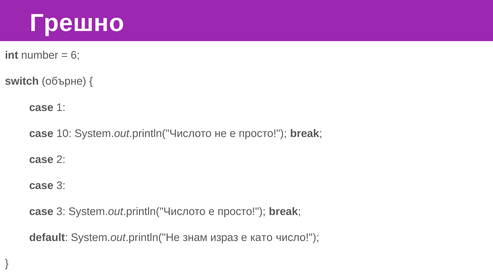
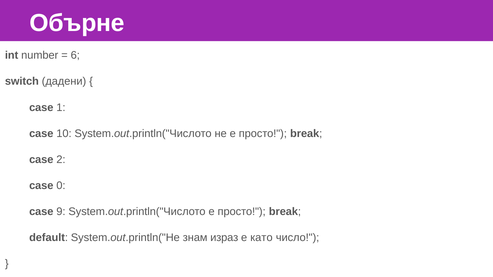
Грешно: Грешно -> Обърне
обърне: обърне -> дадени
3 at (61, 186): 3 -> 0
3 at (61, 212): 3 -> 9
